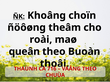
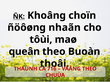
theâm: theâm -> nhaãn
roài: roài -> tôùi
